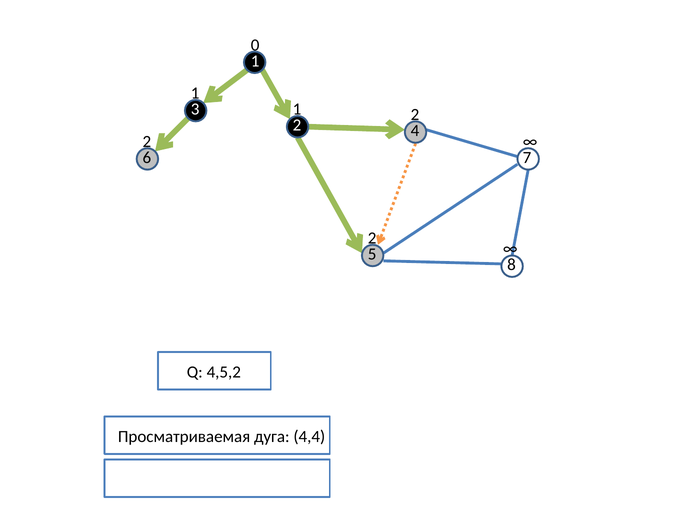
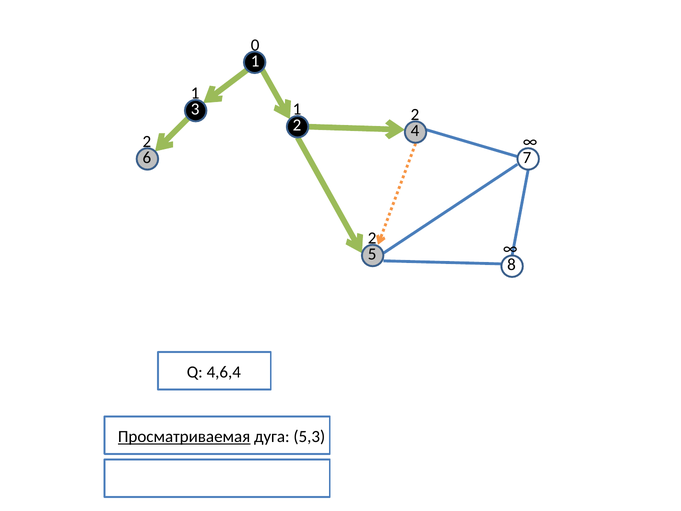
4,5,2: 4,5,2 -> 4,6,4
Просматриваемая underline: none -> present
4,4: 4,4 -> 5,3
